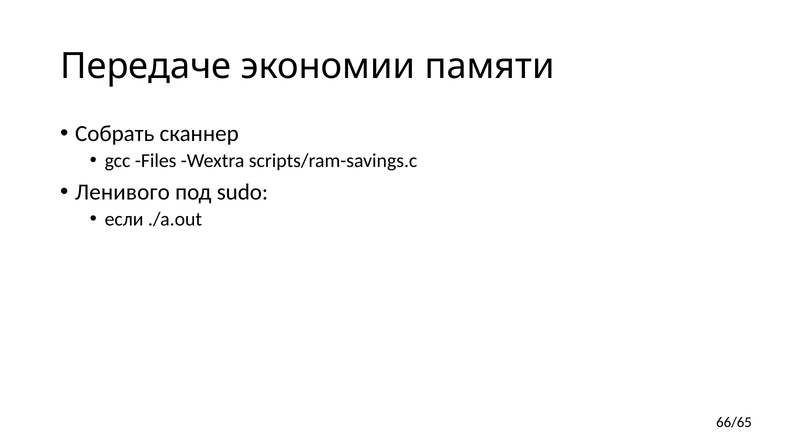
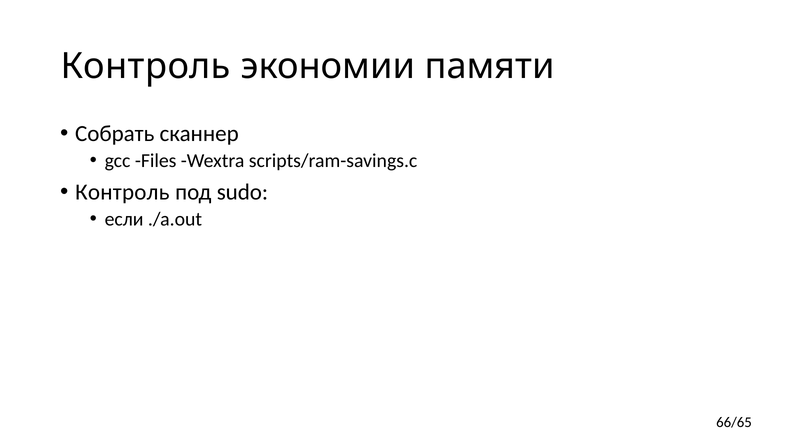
Передаче at (146, 66): Передаче -> Контроль
Ленивого at (122, 192): Ленивого -> Контроль
